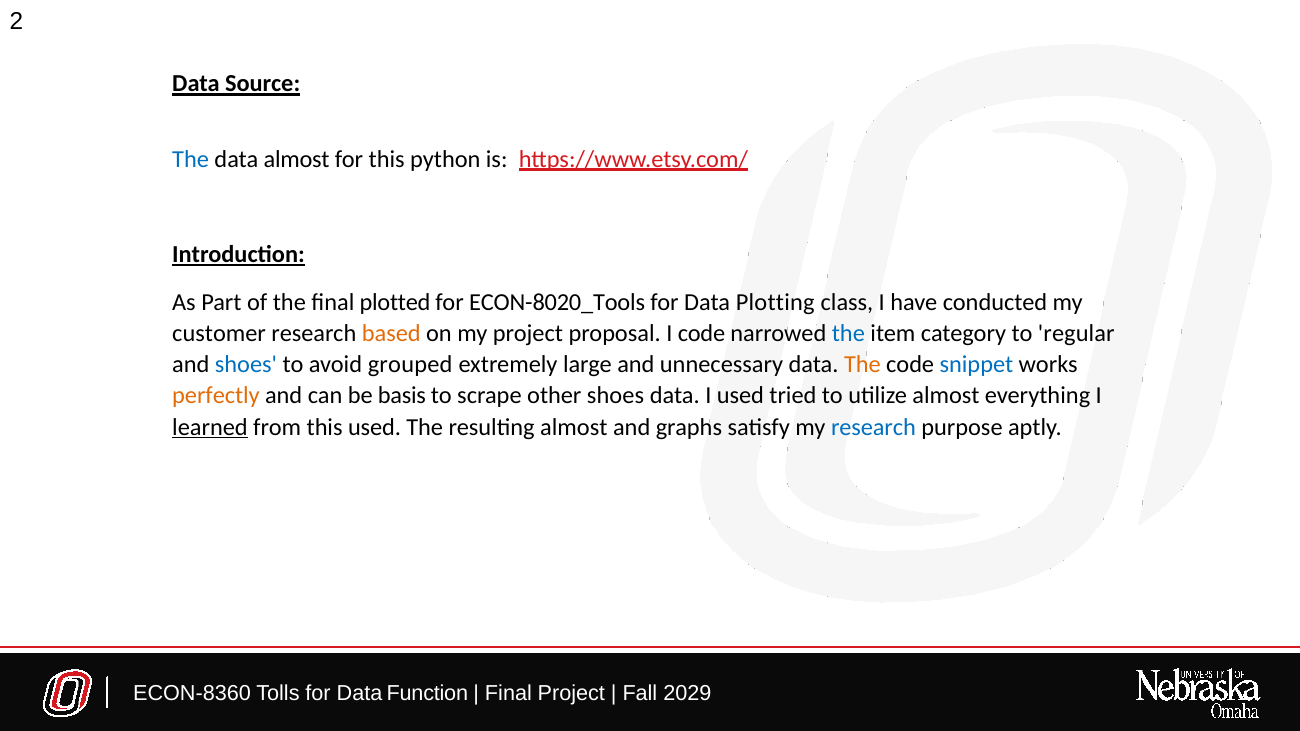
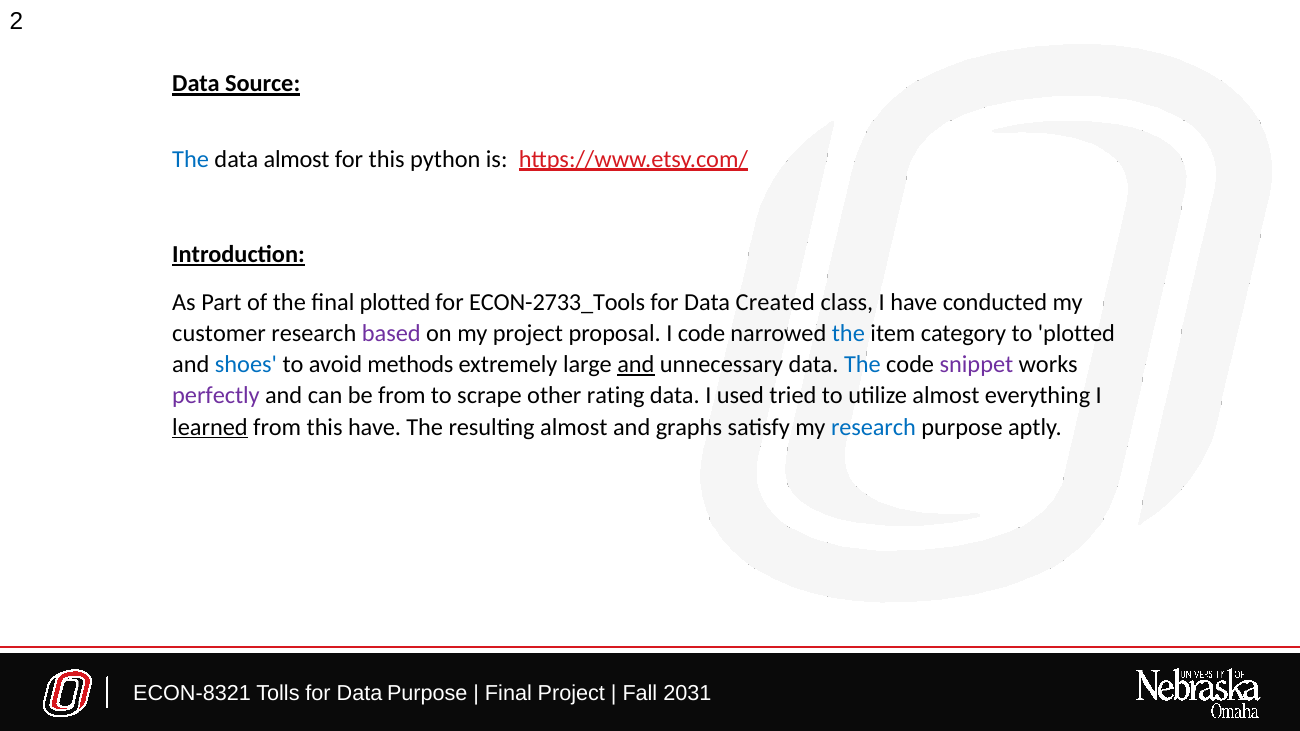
ECON-8020_Tools: ECON-8020_Tools -> ECON-2733_Tools
Plotting: Plotting -> Created
based colour: orange -> purple
to regular: regular -> plotted
grouped: grouped -> methods
and at (636, 365) underline: none -> present
The at (862, 365) colour: orange -> blue
snippet colour: blue -> purple
perfectly colour: orange -> purple
be basis: basis -> from
other shoes: shoes -> rating
this used: used -> have
ECON-8360: ECON-8360 -> ECON-8321
Data Function: Function -> Purpose
2029: 2029 -> 2031
